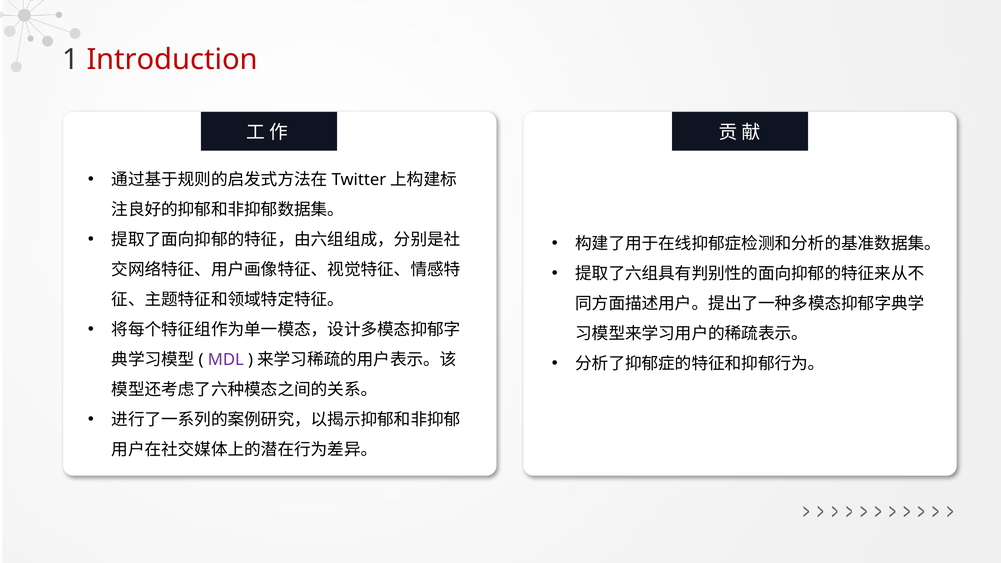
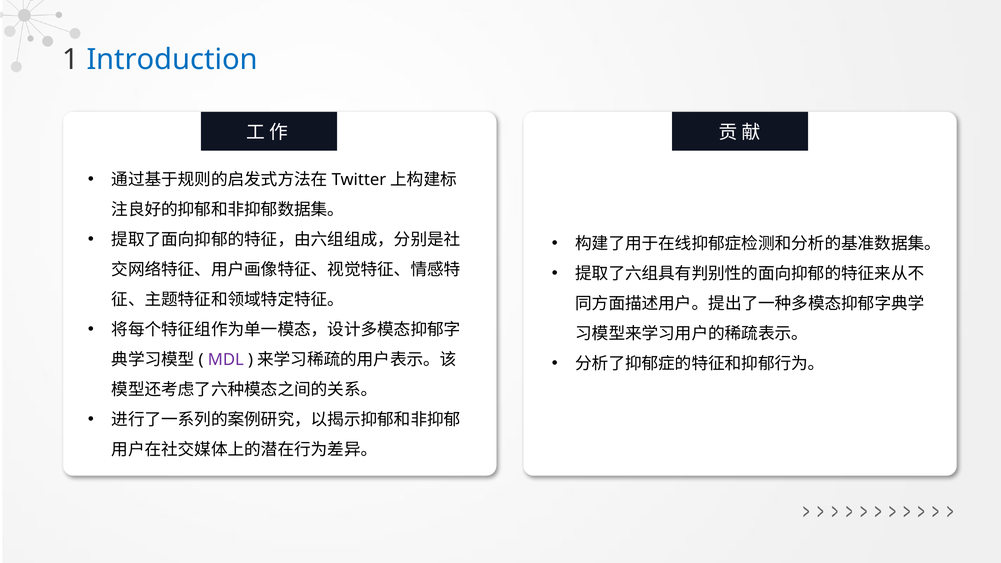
Introduction colour: red -> blue
